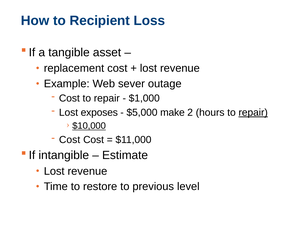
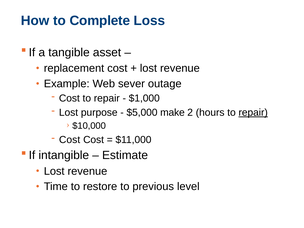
Recipient: Recipient -> Complete
exposes: exposes -> purpose
$10,000 underline: present -> none
